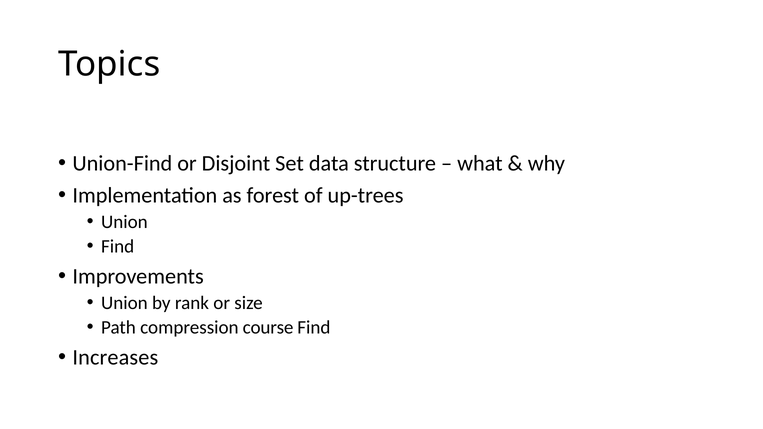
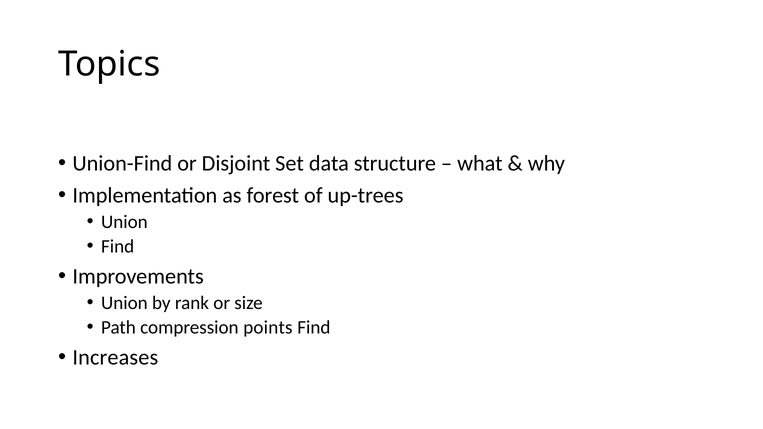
course: course -> points
